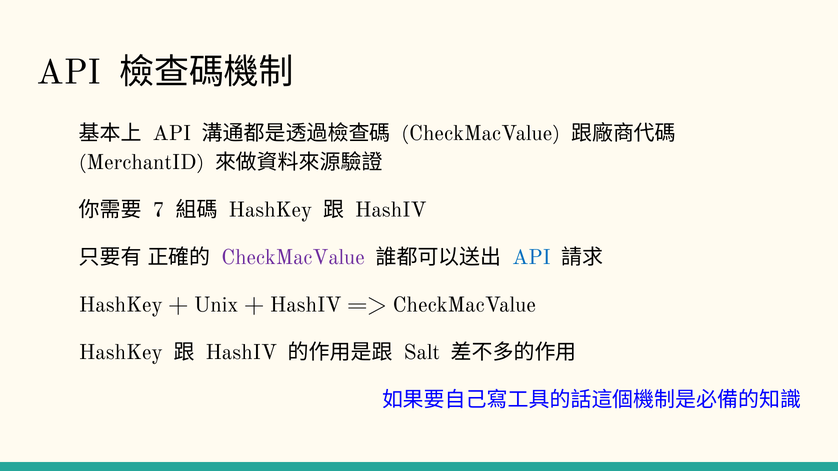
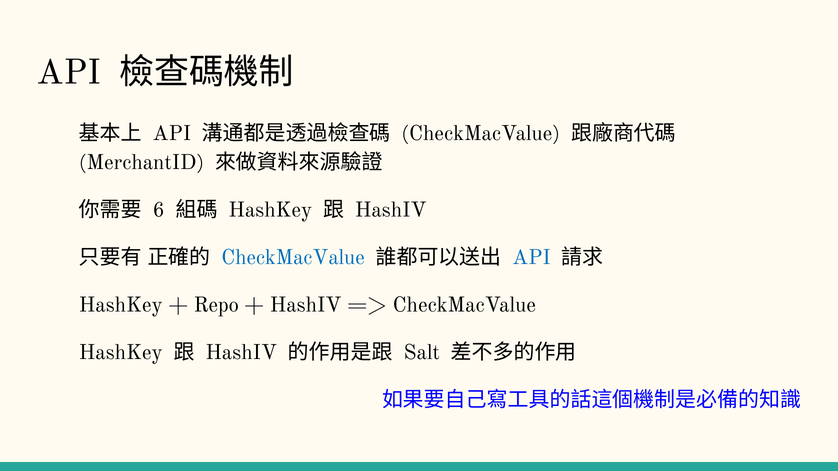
7: 7 -> 6
CheckMacValue at (293, 257) colour: purple -> blue
Unix: Unix -> Repo
